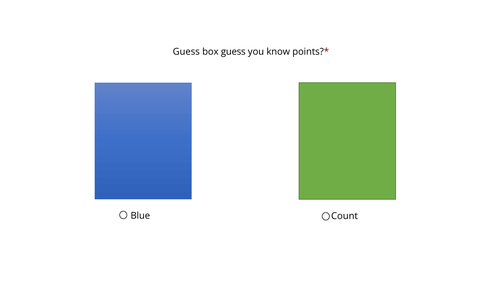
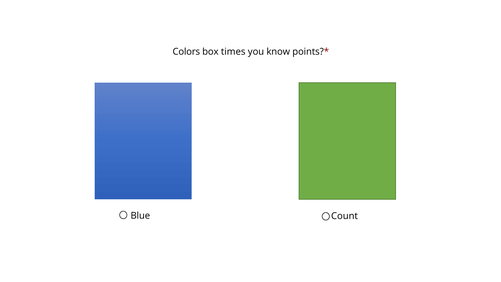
Guess at (186, 52): Guess -> Colors
box guess: guess -> times
